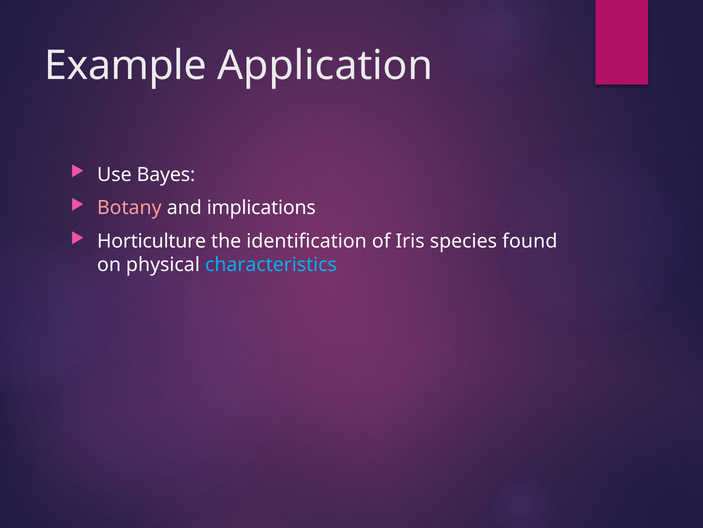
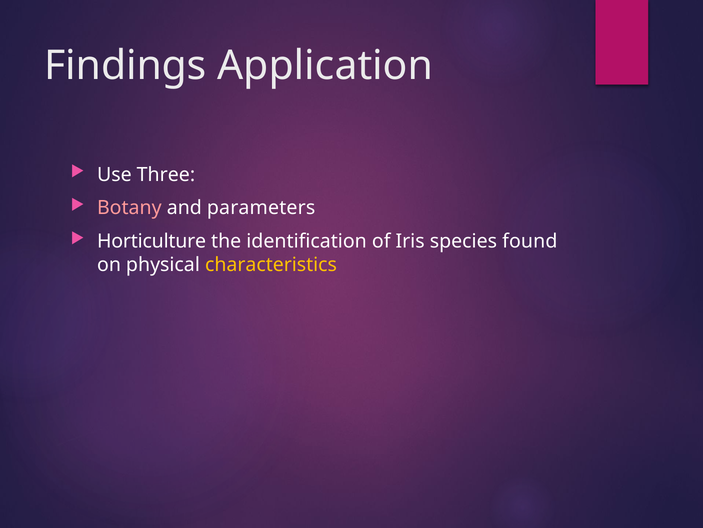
Example: Example -> Findings
Bayes: Bayes -> Three
implications: implications -> parameters
characteristics colour: light blue -> yellow
